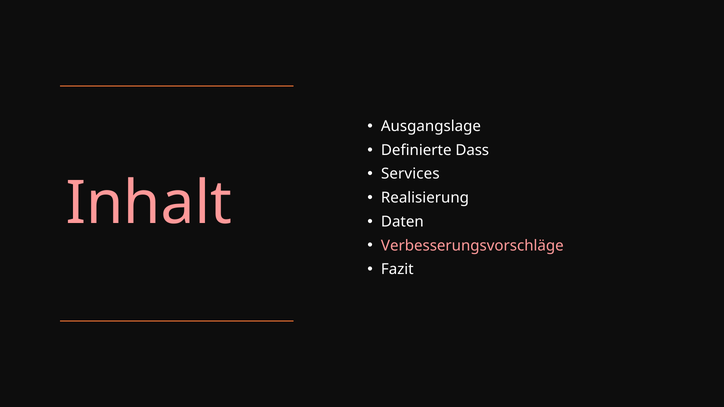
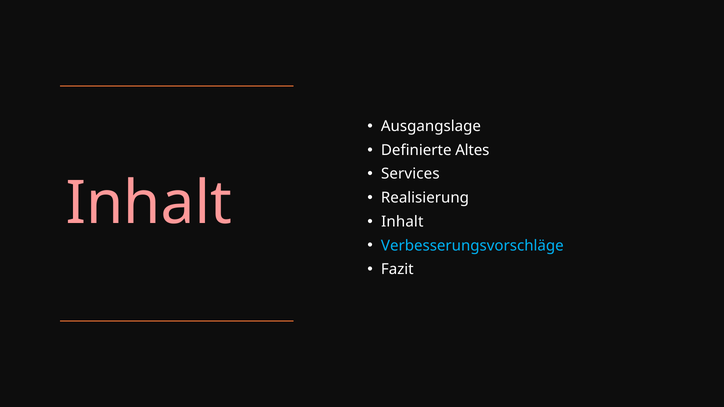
Dass: Dass -> Altes
Daten at (402, 222): Daten -> Inhalt
Verbesserungsvorschläge colour: pink -> light blue
